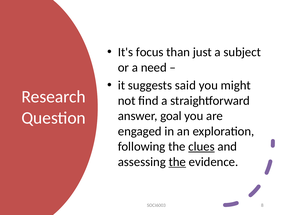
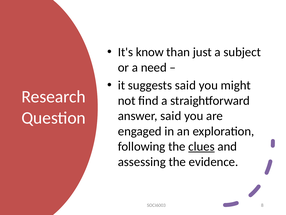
focus: focus -> know
answer goal: goal -> said
the at (177, 161) underline: present -> none
